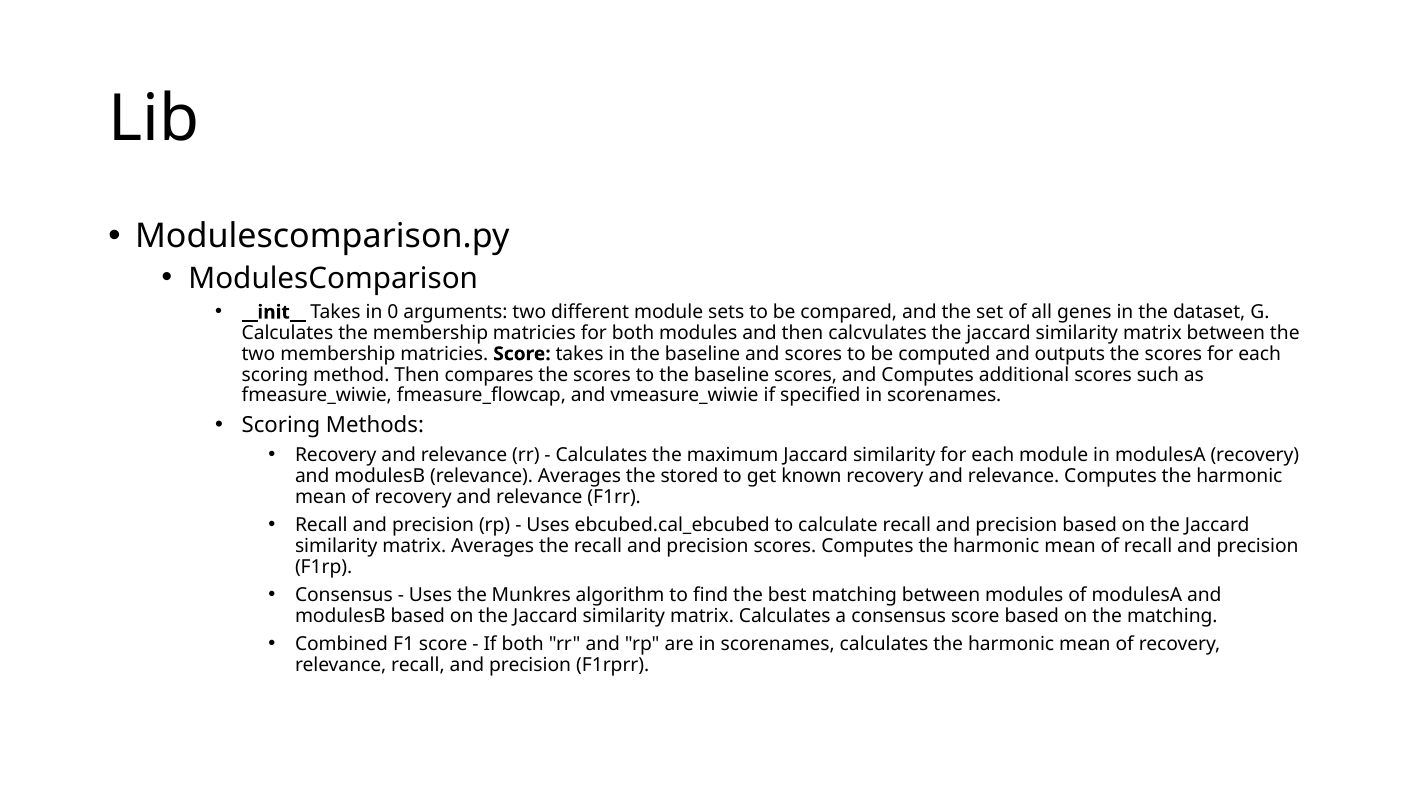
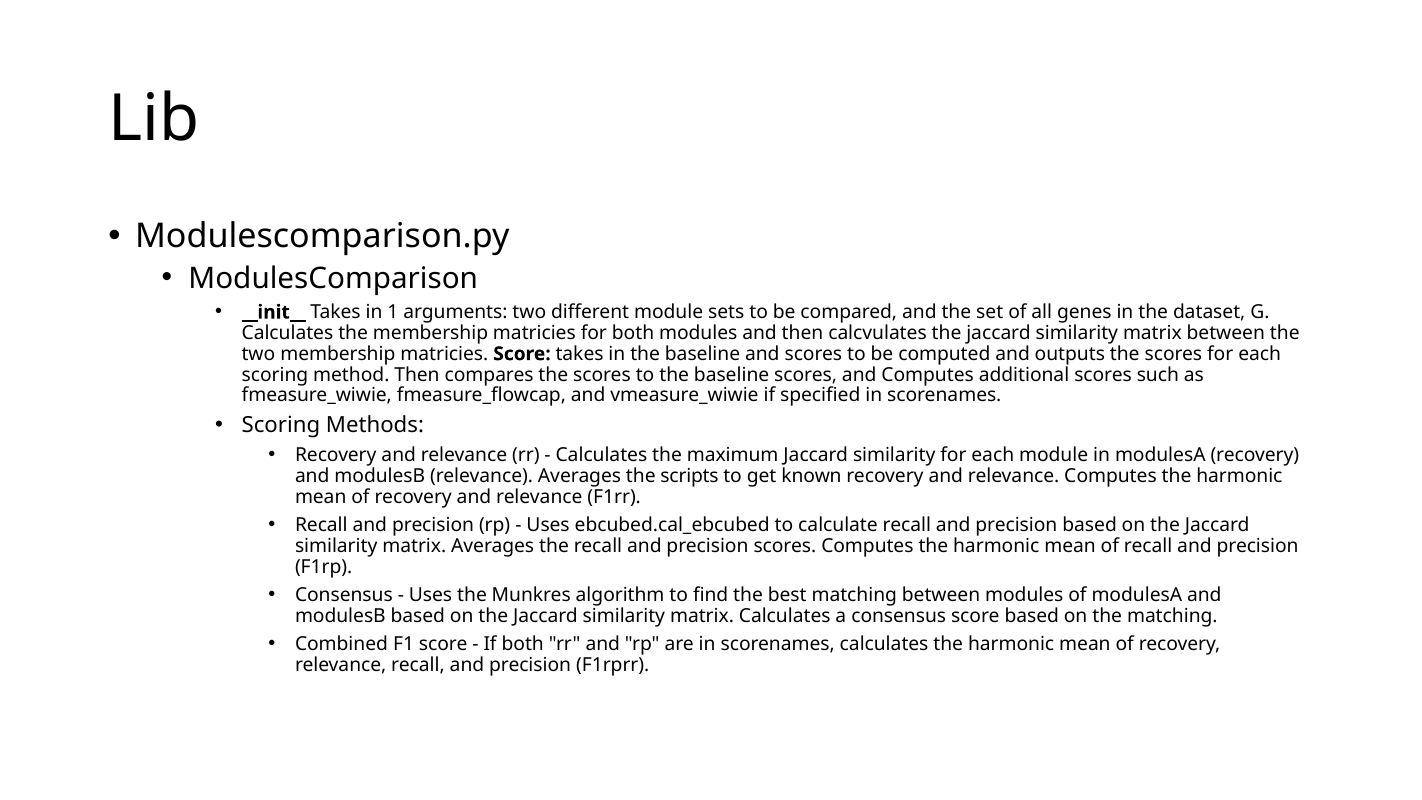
0: 0 -> 1
stored: stored -> scripts
